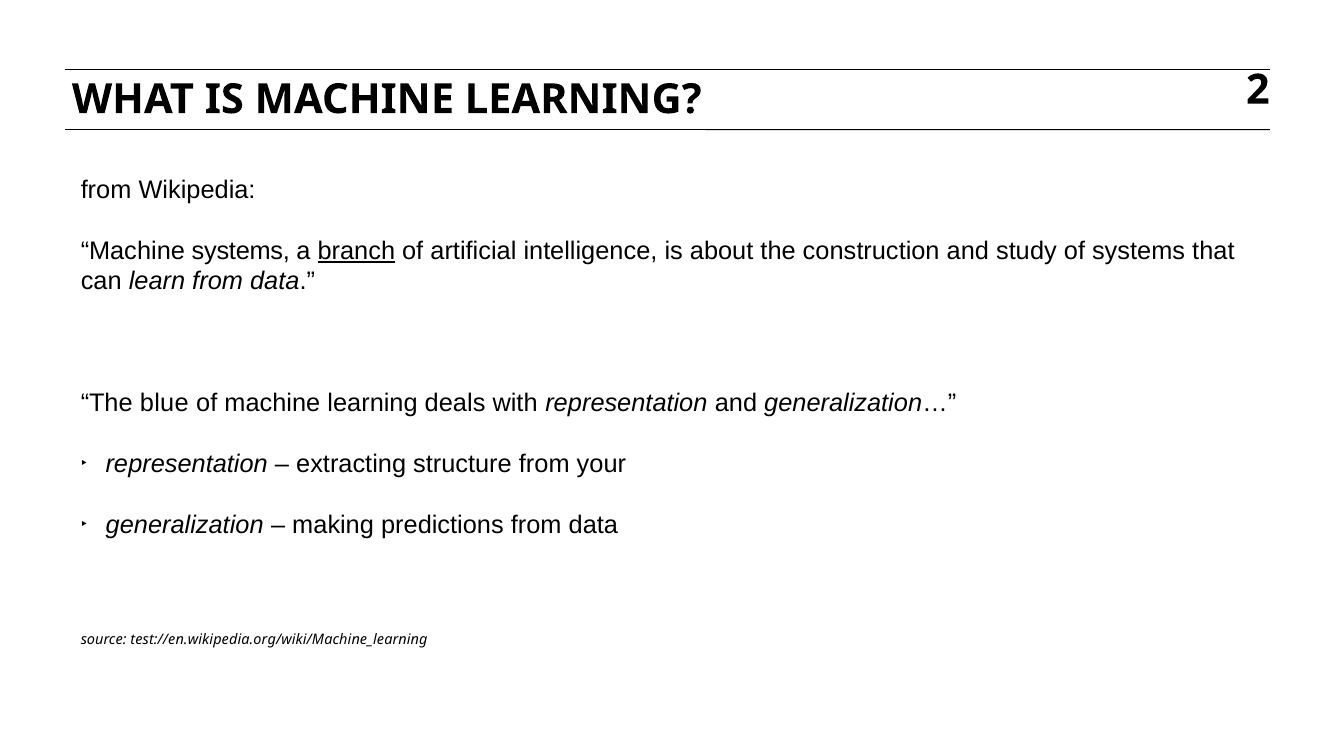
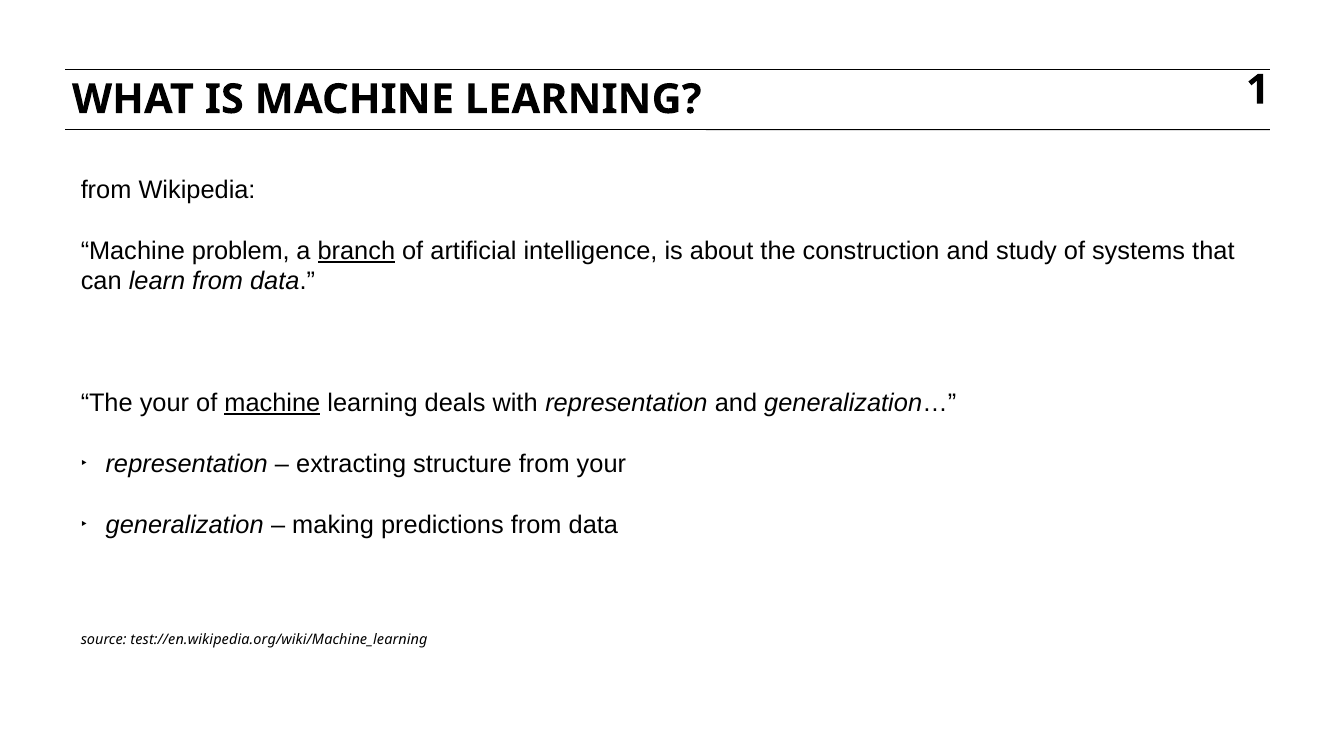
2: 2 -> 1
Machine systems: systems -> problem
The blue: blue -> your
machine at (272, 403) underline: none -> present
